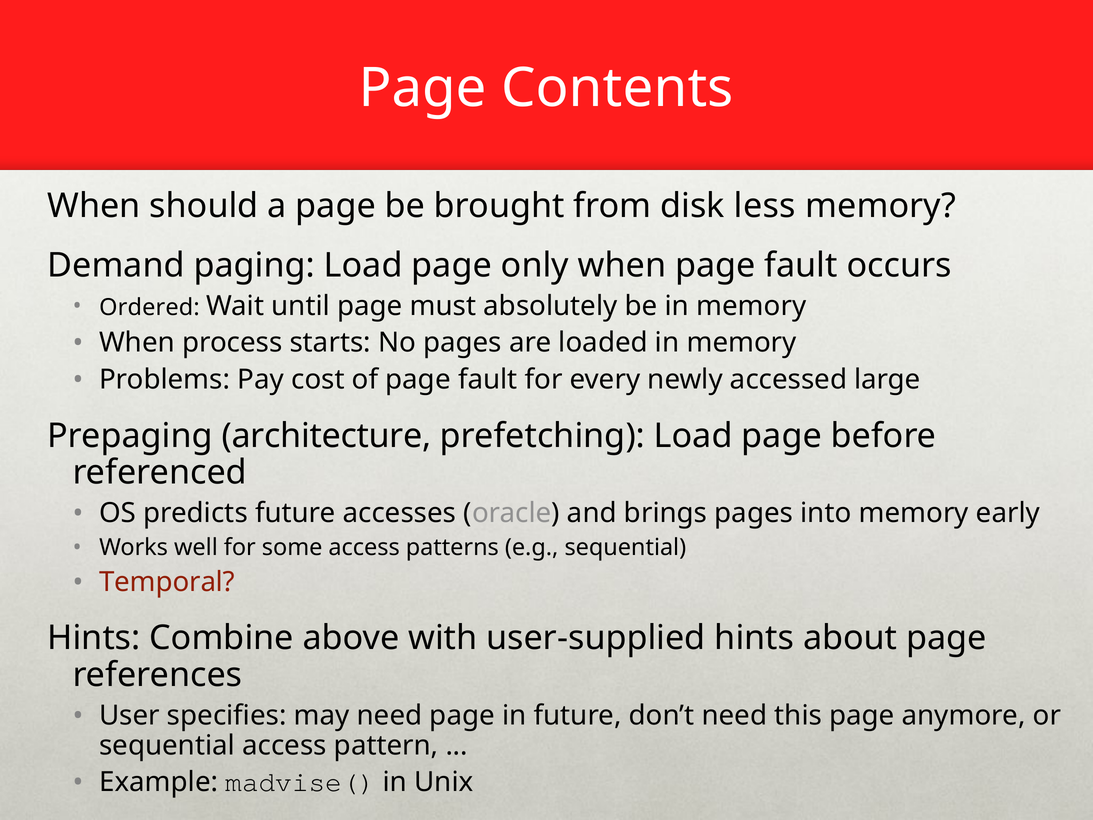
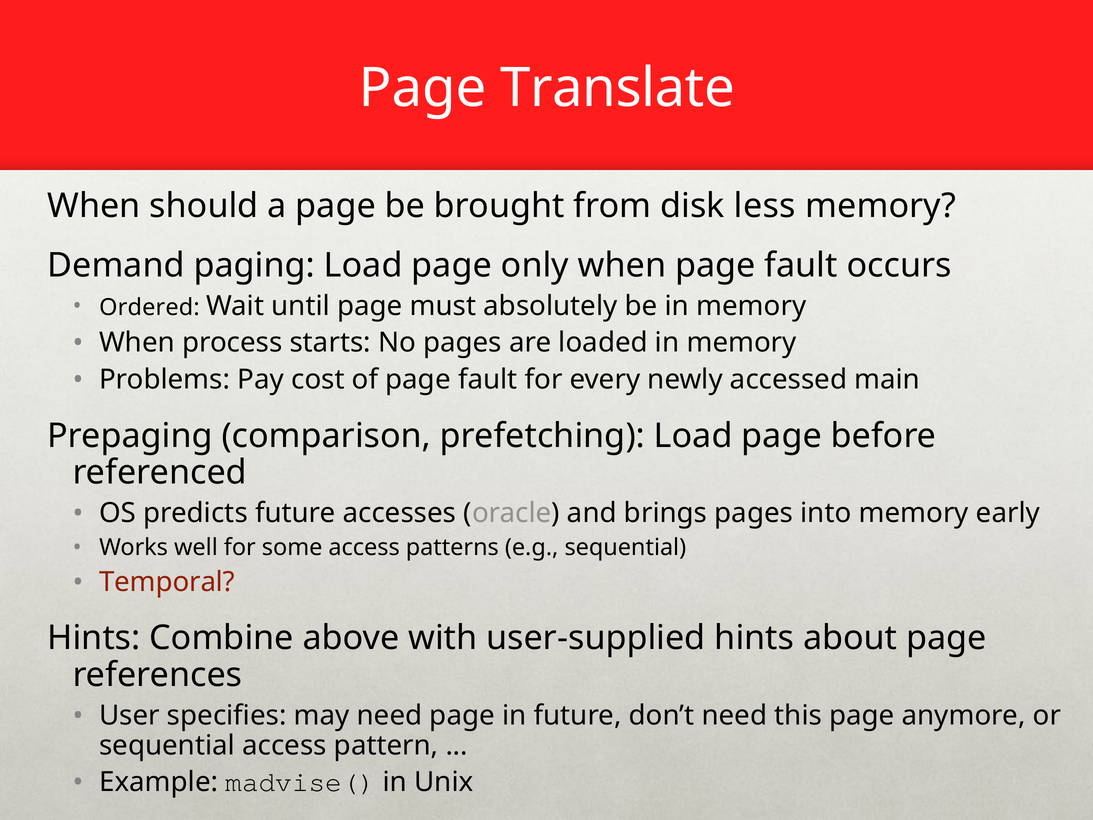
Contents: Contents -> Translate
large: large -> main
architecture: architecture -> comparison
